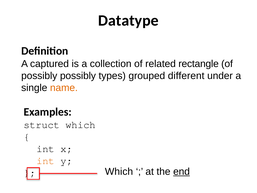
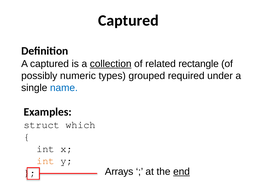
Datatype at (128, 20): Datatype -> Captured
collection underline: none -> present
possibly possibly: possibly -> numeric
different: different -> required
name colour: orange -> blue
Which at (119, 171): Which -> Arrays
